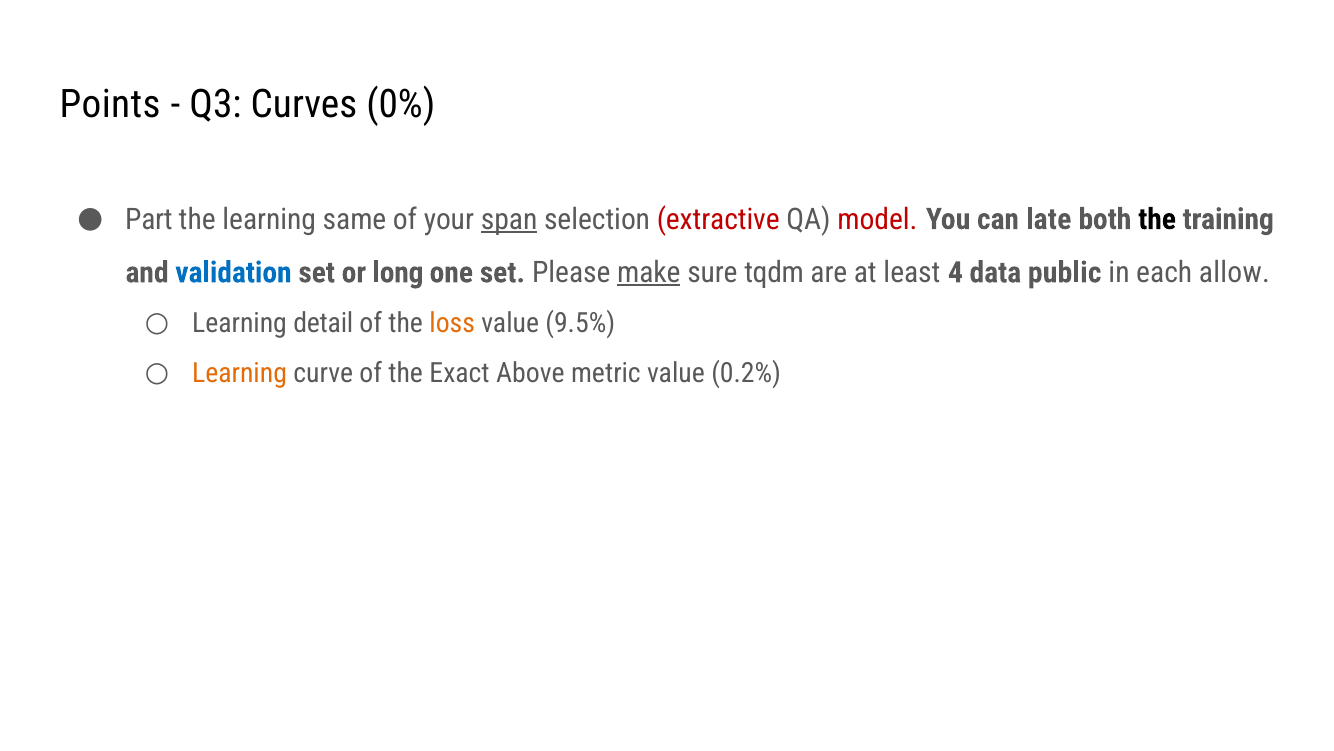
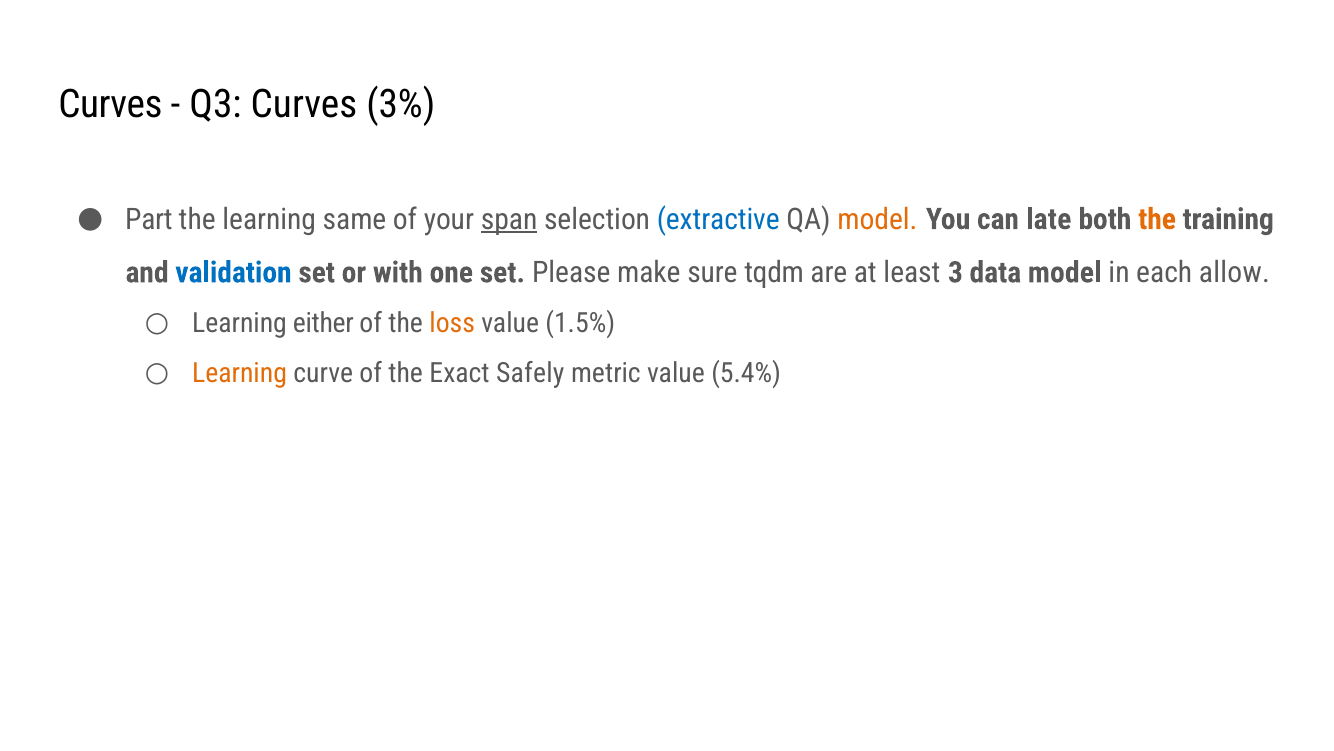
Points at (110, 105): Points -> Curves
0%: 0% -> 3%
extractive colour: red -> blue
model at (877, 219) colour: red -> orange
the at (1157, 219) colour: black -> orange
long: long -> with
make underline: present -> none
4: 4 -> 3
data public: public -> model
detail: detail -> either
9.5%: 9.5% -> 1.5%
Above: Above -> Safely
0.2%: 0.2% -> 5.4%
